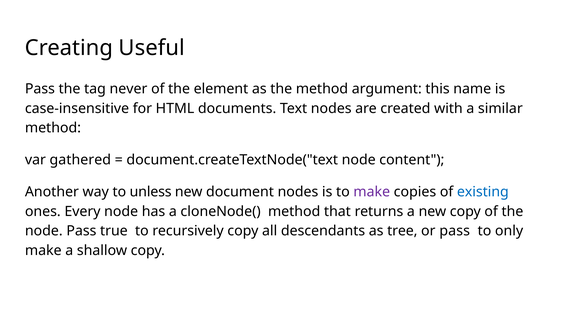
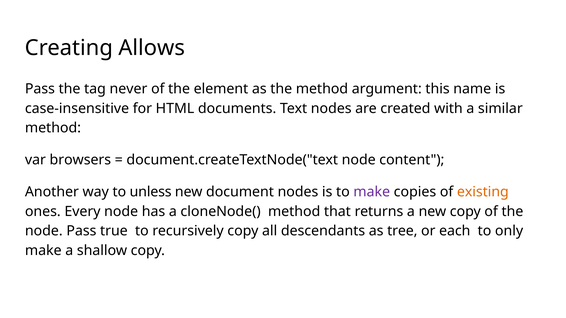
Useful: Useful -> Allows
gathered: gathered -> browsers
existing colour: blue -> orange
or pass: pass -> each
